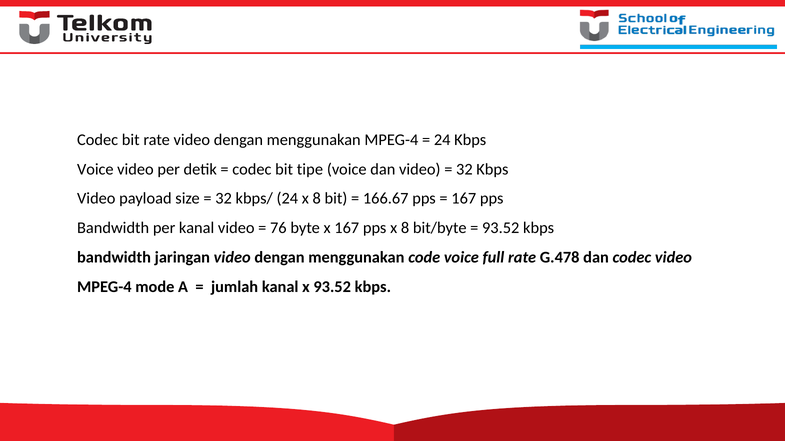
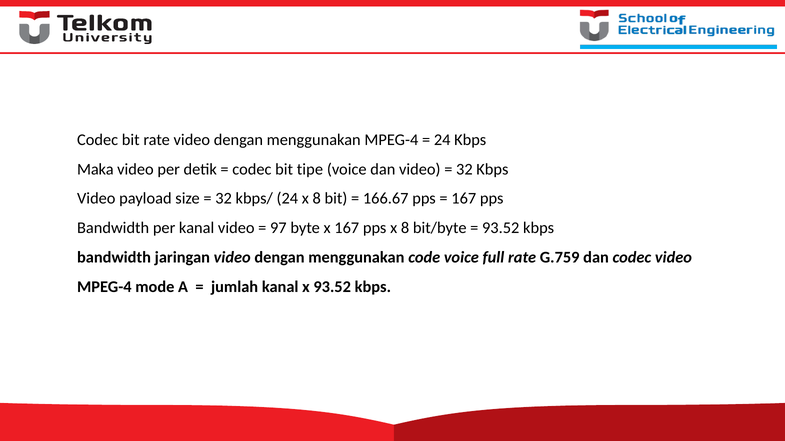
Voice at (95, 169): Voice -> Maka
76: 76 -> 97
G.478: G.478 -> G.759
